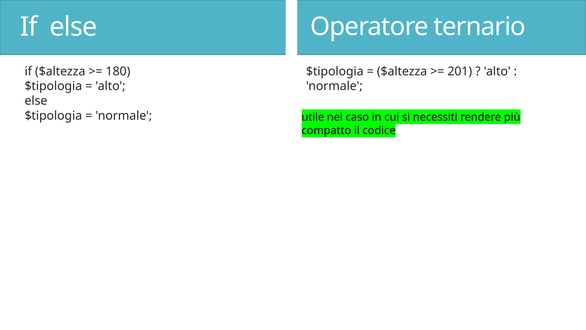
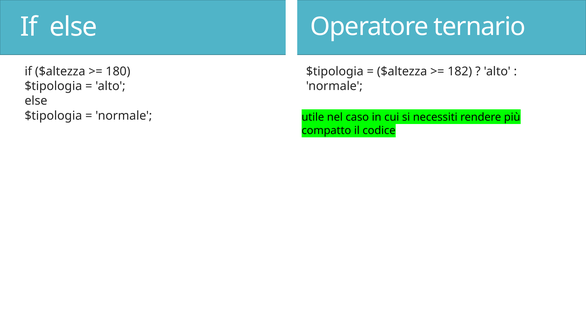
201: 201 -> 182
